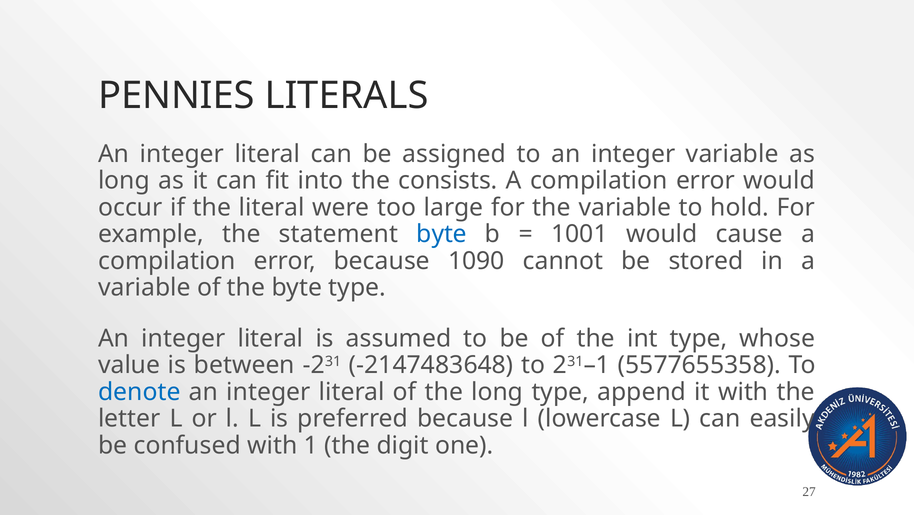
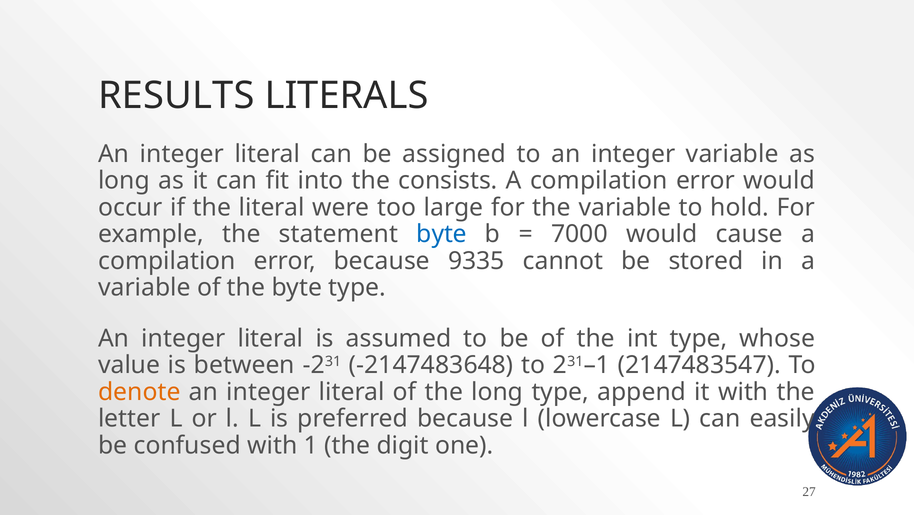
PENNIES: PENNIES -> RESULTS
1001: 1001 -> 7000
1090: 1090 -> 9335
5577655358: 5577655358 -> 2147483547
denote colour: blue -> orange
